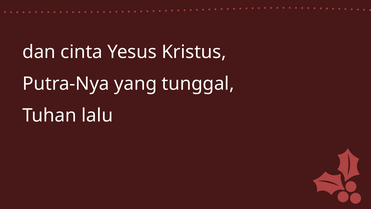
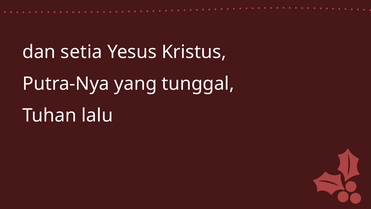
cinta: cinta -> setia
